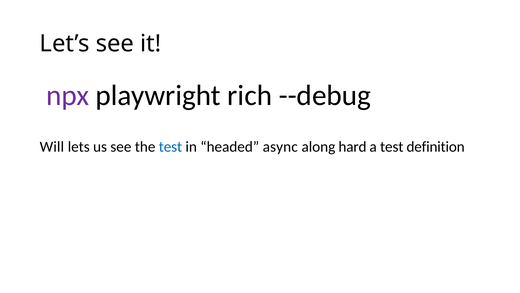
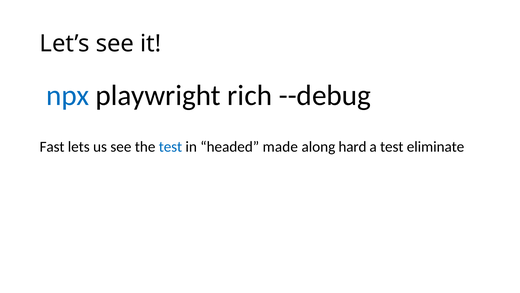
npx colour: purple -> blue
Will: Will -> Fast
async: async -> made
definition: definition -> eliminate
